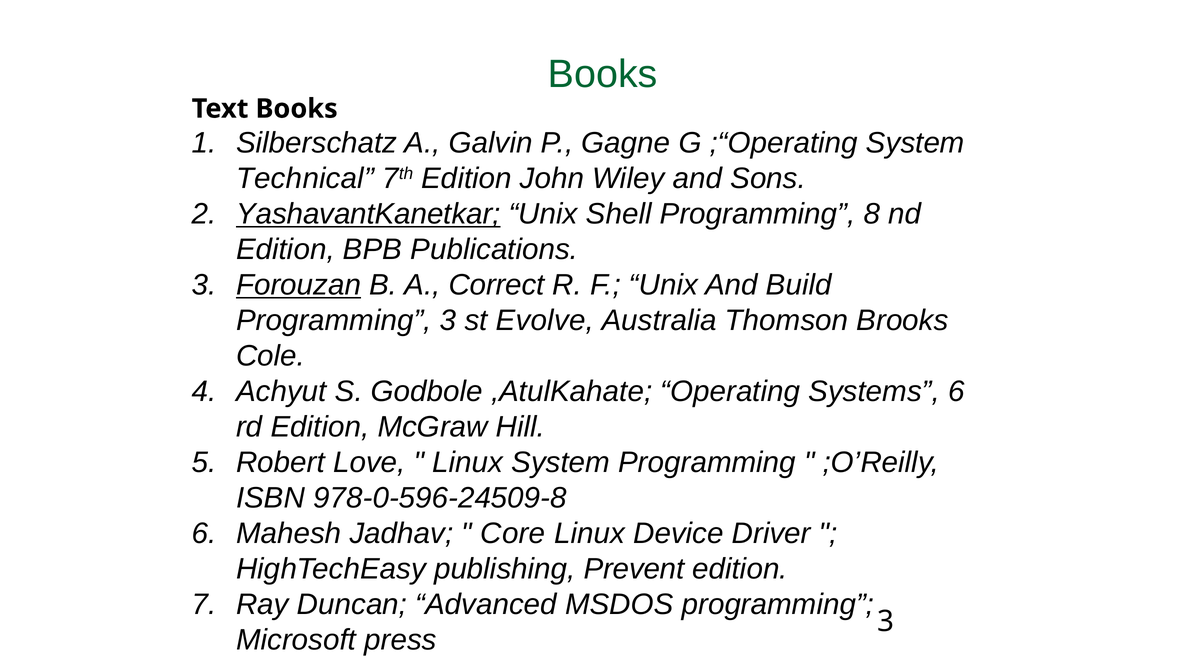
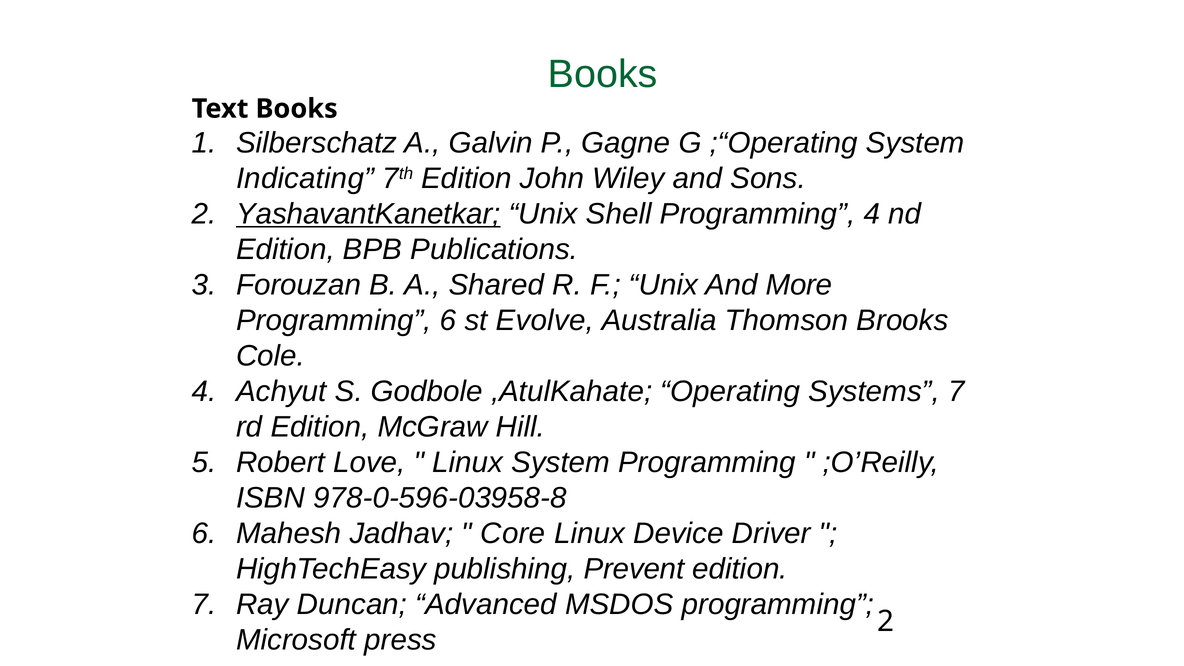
Technical: Technical -> Indicating
Programming 8: 8 -> 4
Forouzan underline: present -> none
Correct: Correct -> Shared
Build: Build -> More
Programming 3: 3 -> 6
Systems 6: 6 -> 7
978-0-596-24509-8: 978-0-596-24509-8 -> 978-0-596-03958-8
press 3: 3 -> 2
